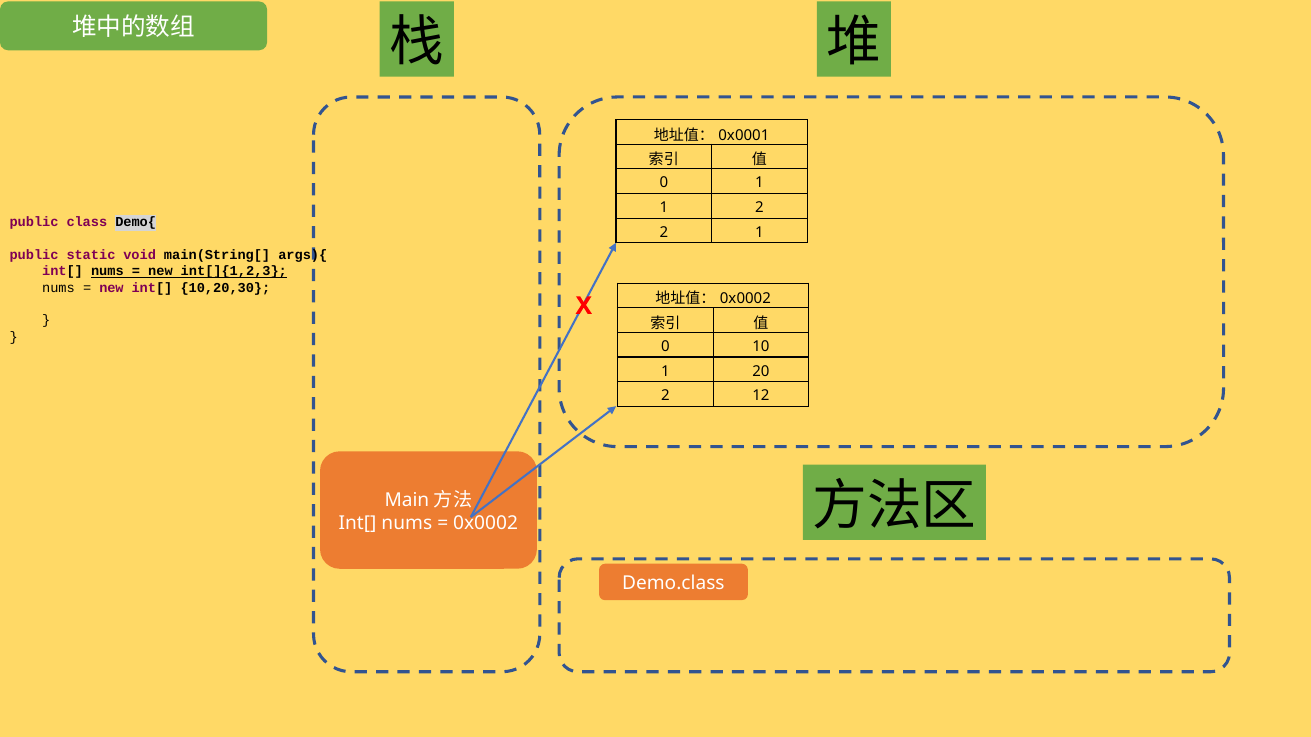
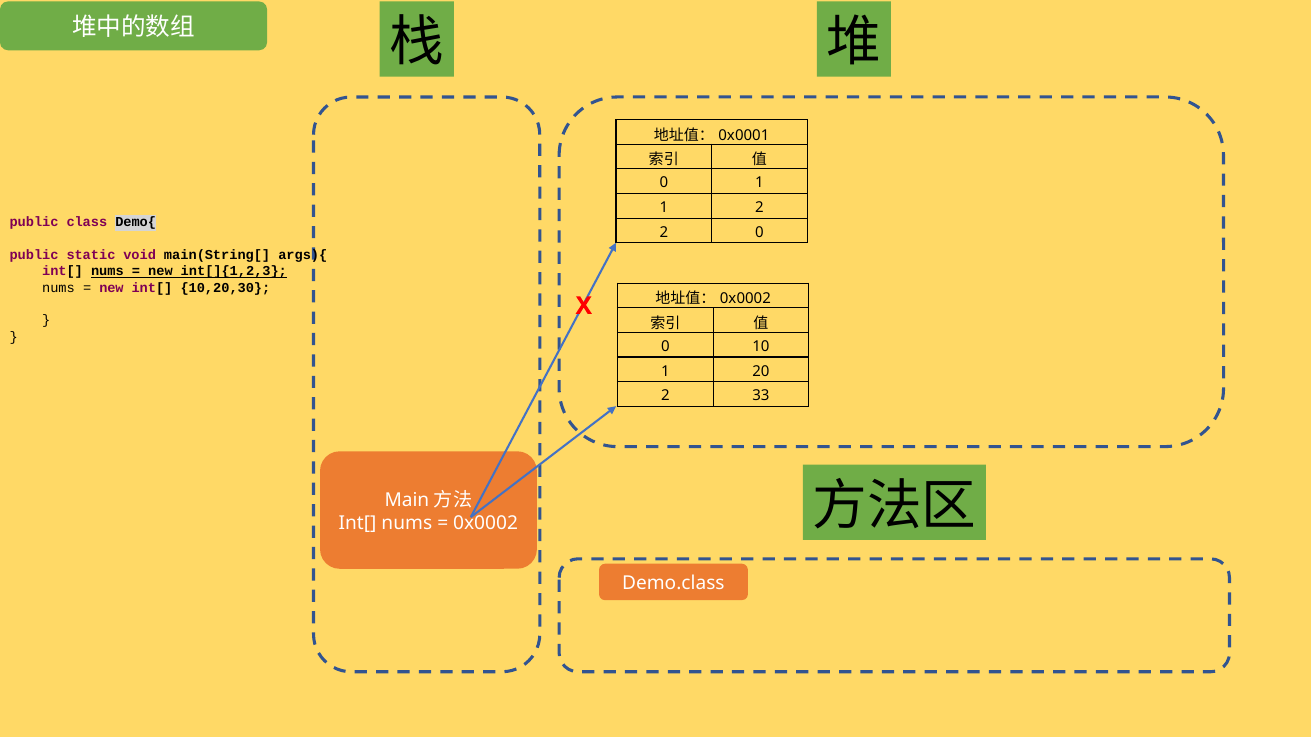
2 1: 1 -> 0
12: 12 -> 33
